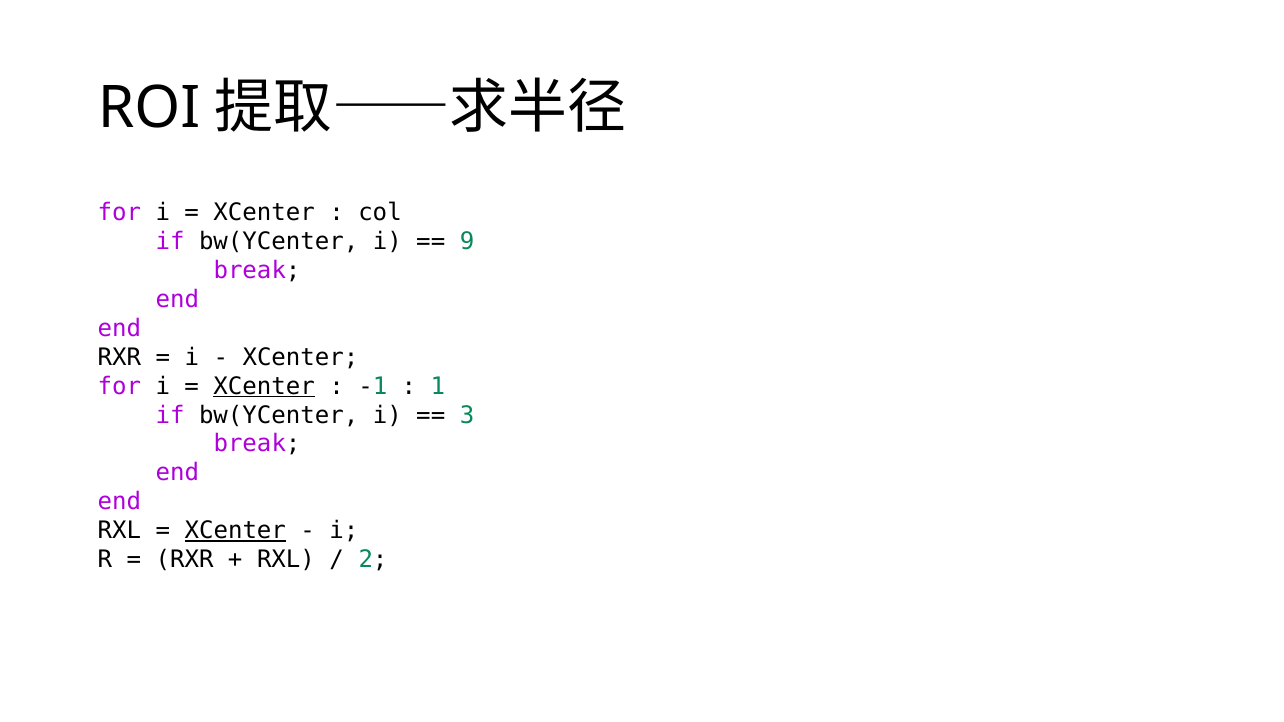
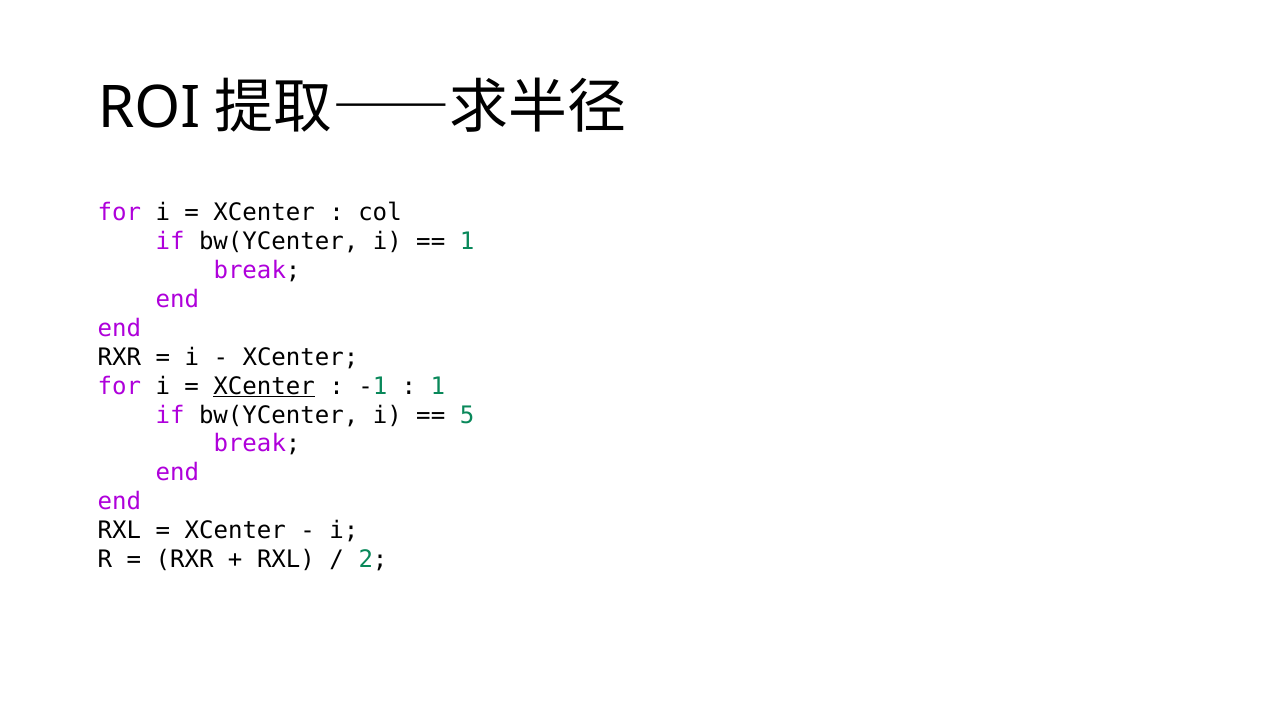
9 at (467, 242): 9 -> 1
3: 3 -> 5
XCenter at (235, 531) underline: present -> none
